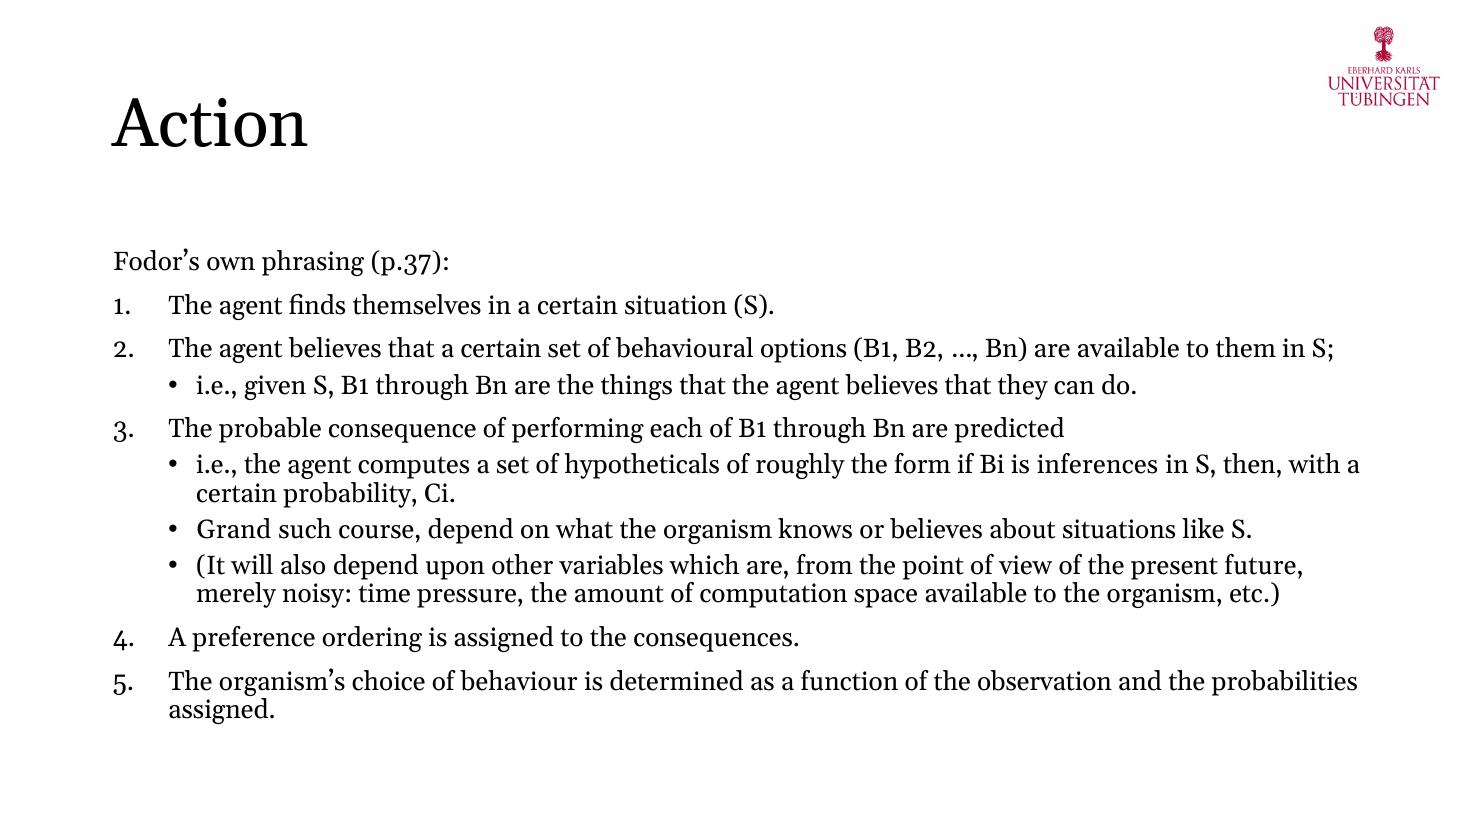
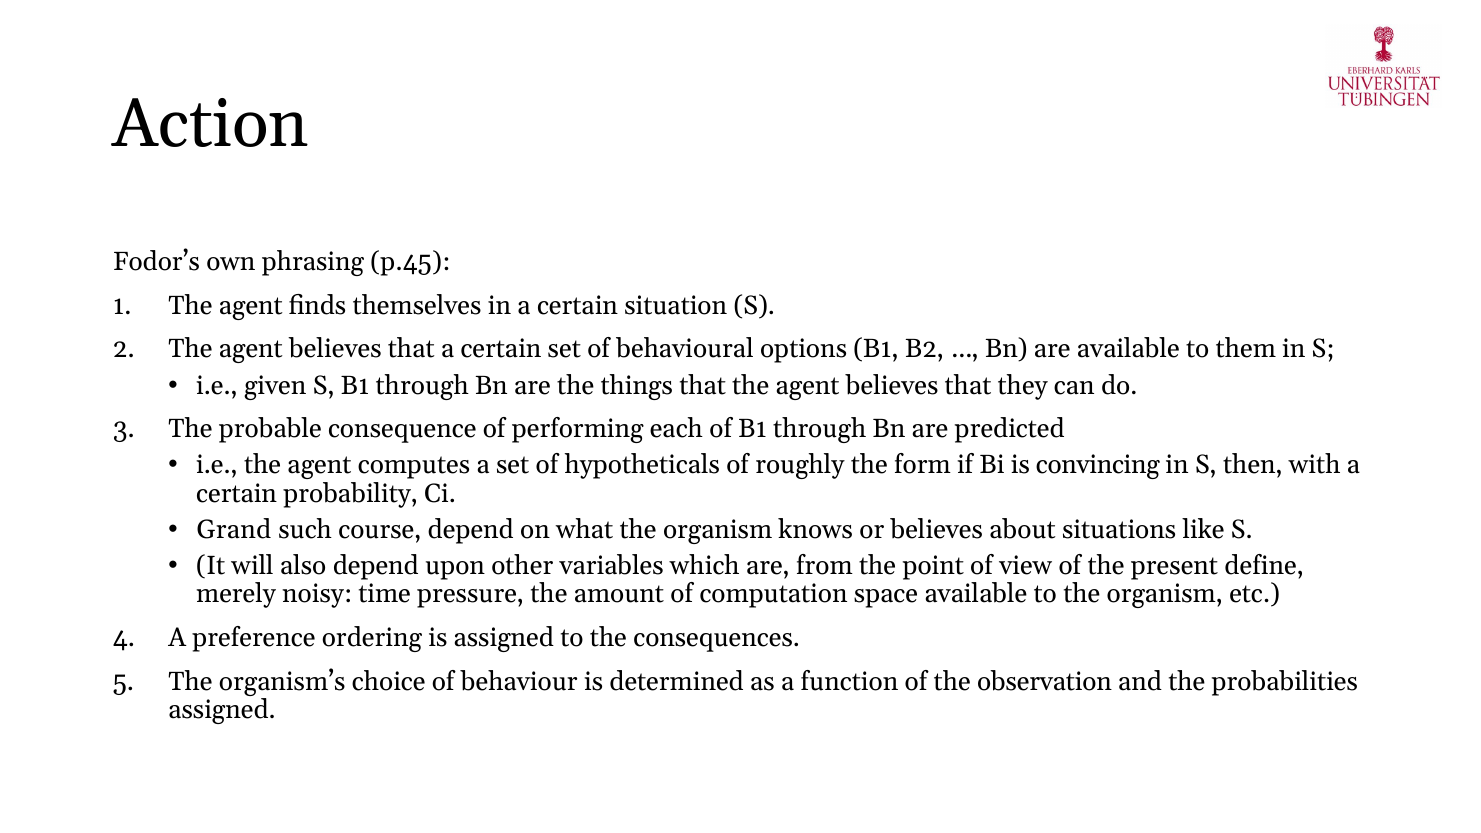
p.37: p.37 -> p.45
inferences: inferences -> convincing
future: future -> define
